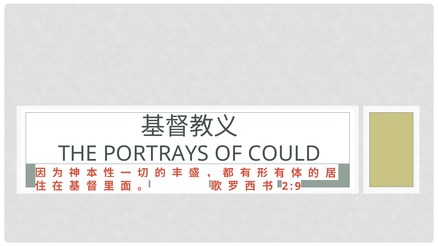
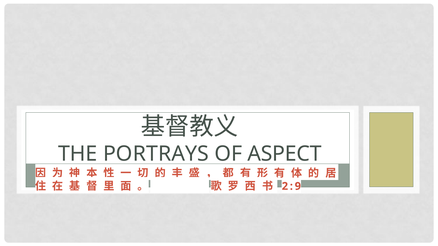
COULD: COULD -> ASPECT
